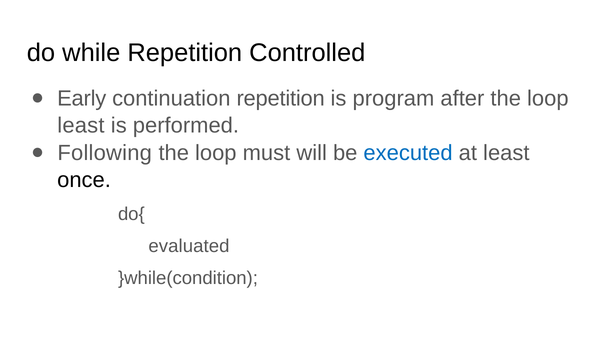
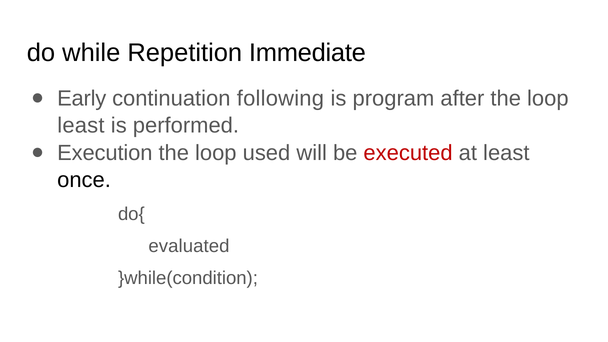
Controlled: Controlled -> Immediate
continuation repetition: repetition -> following
Following: Following -> Execution
must: must -> used
executed colour: blue -> red
